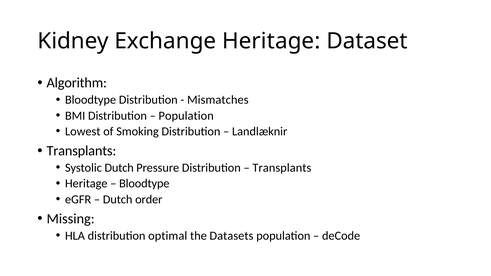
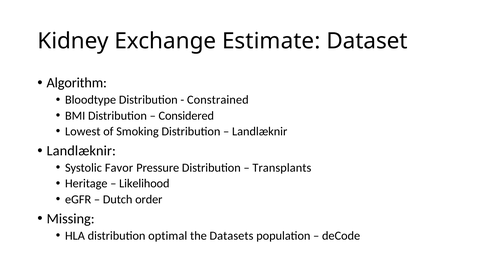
Exchange Heritage: Heritage -> Estimate
Mismatches: Mismatches -> Constrained
Population at (186, 116): Population -> Considered
Transplants at (81, 151): Transplants -> Landlæknir
Systolic Dutch: Dutch -> Favor
Bloodtype at (144, 184): Bloodtype -> Likelihood
